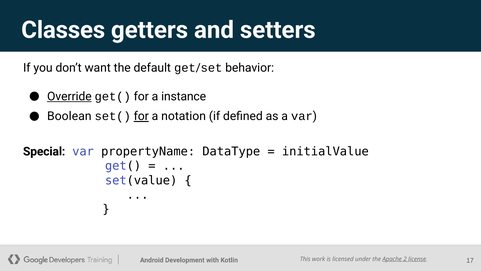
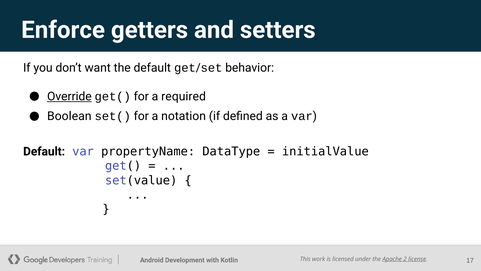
Classes: Classes -> Enforce
instance: instance -> required
for at (141, 116) underline: present -> none
Special at (44, 151): Special -> Default
